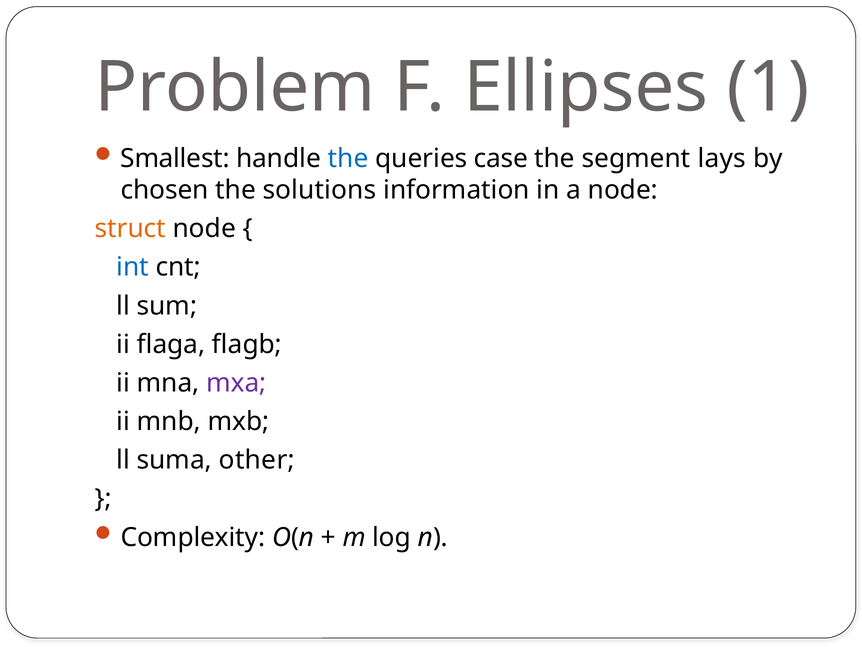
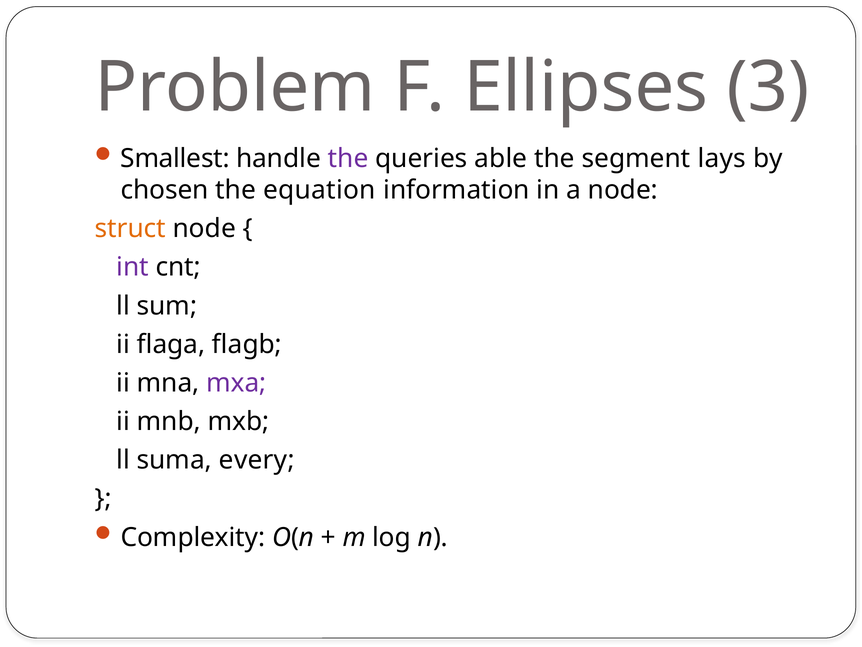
1: 1 -> 3
the at (348, 158) colour: blue -> purple
case: case -> able
solutions: solutions -> equation
int colour: blue -> purple
other: other -> every
